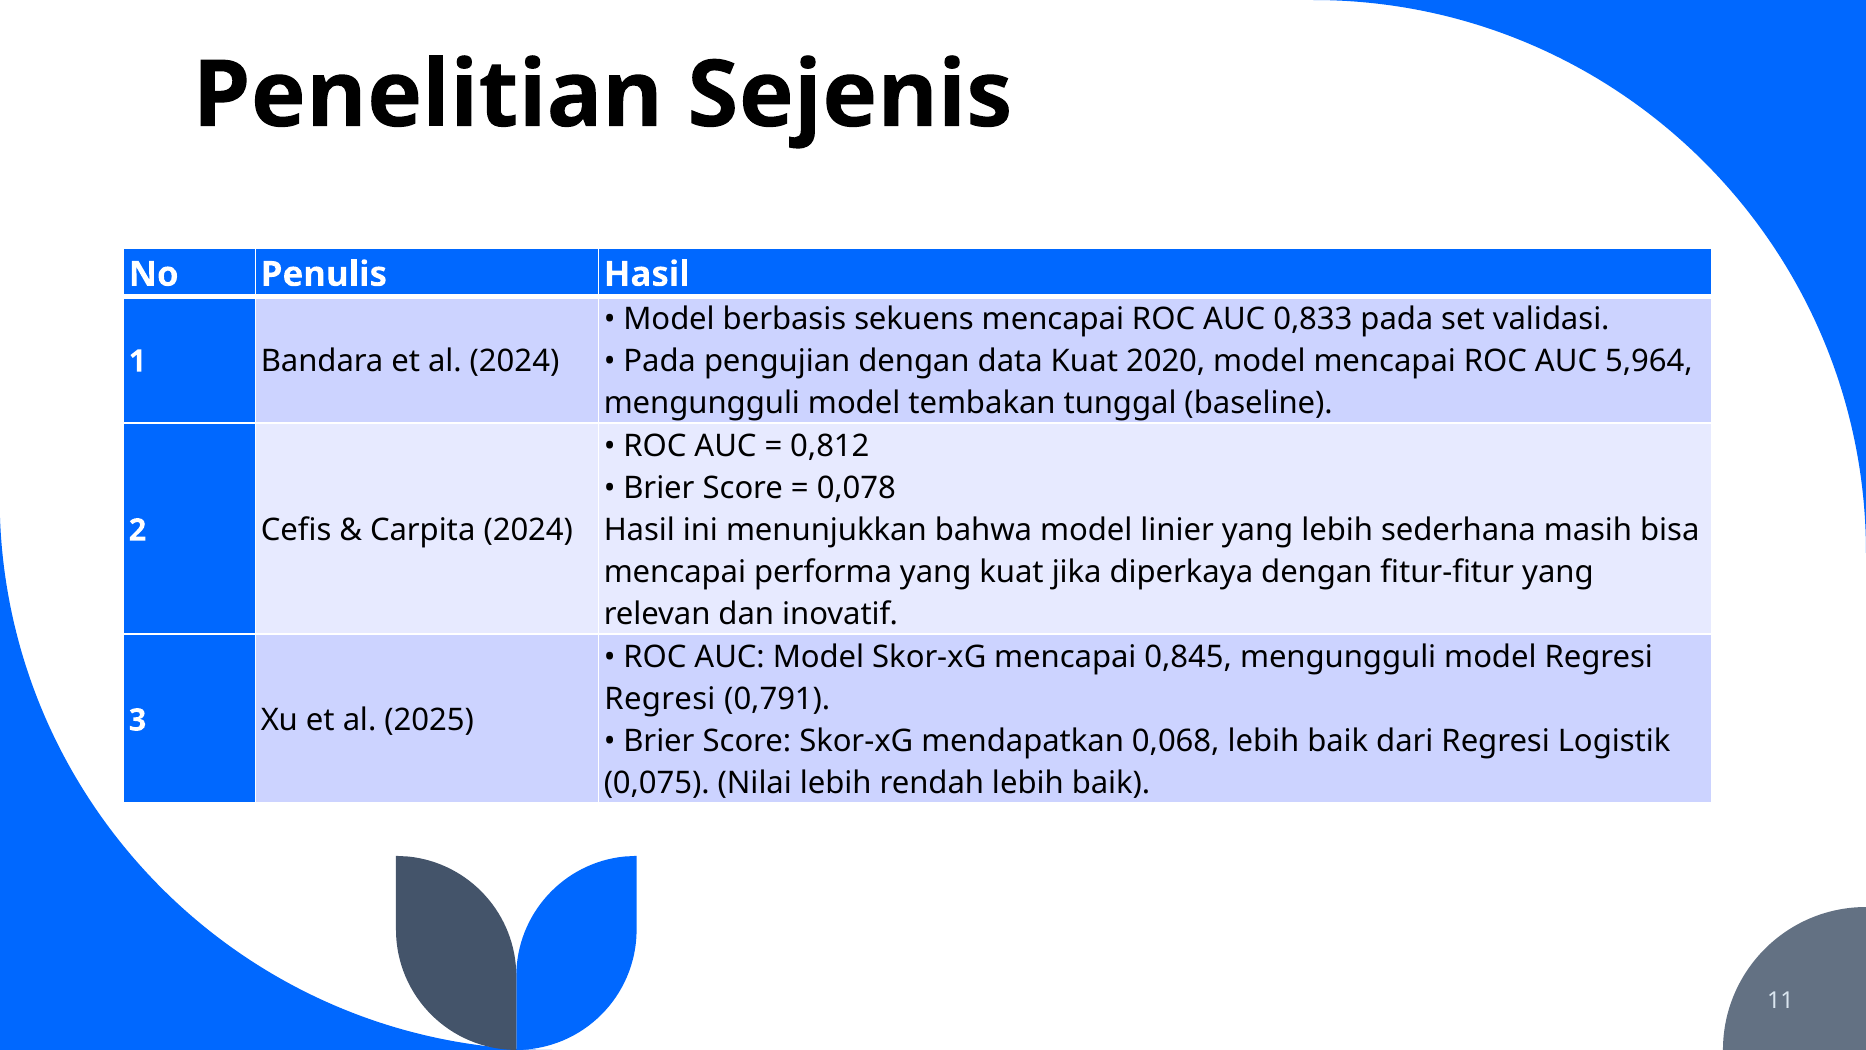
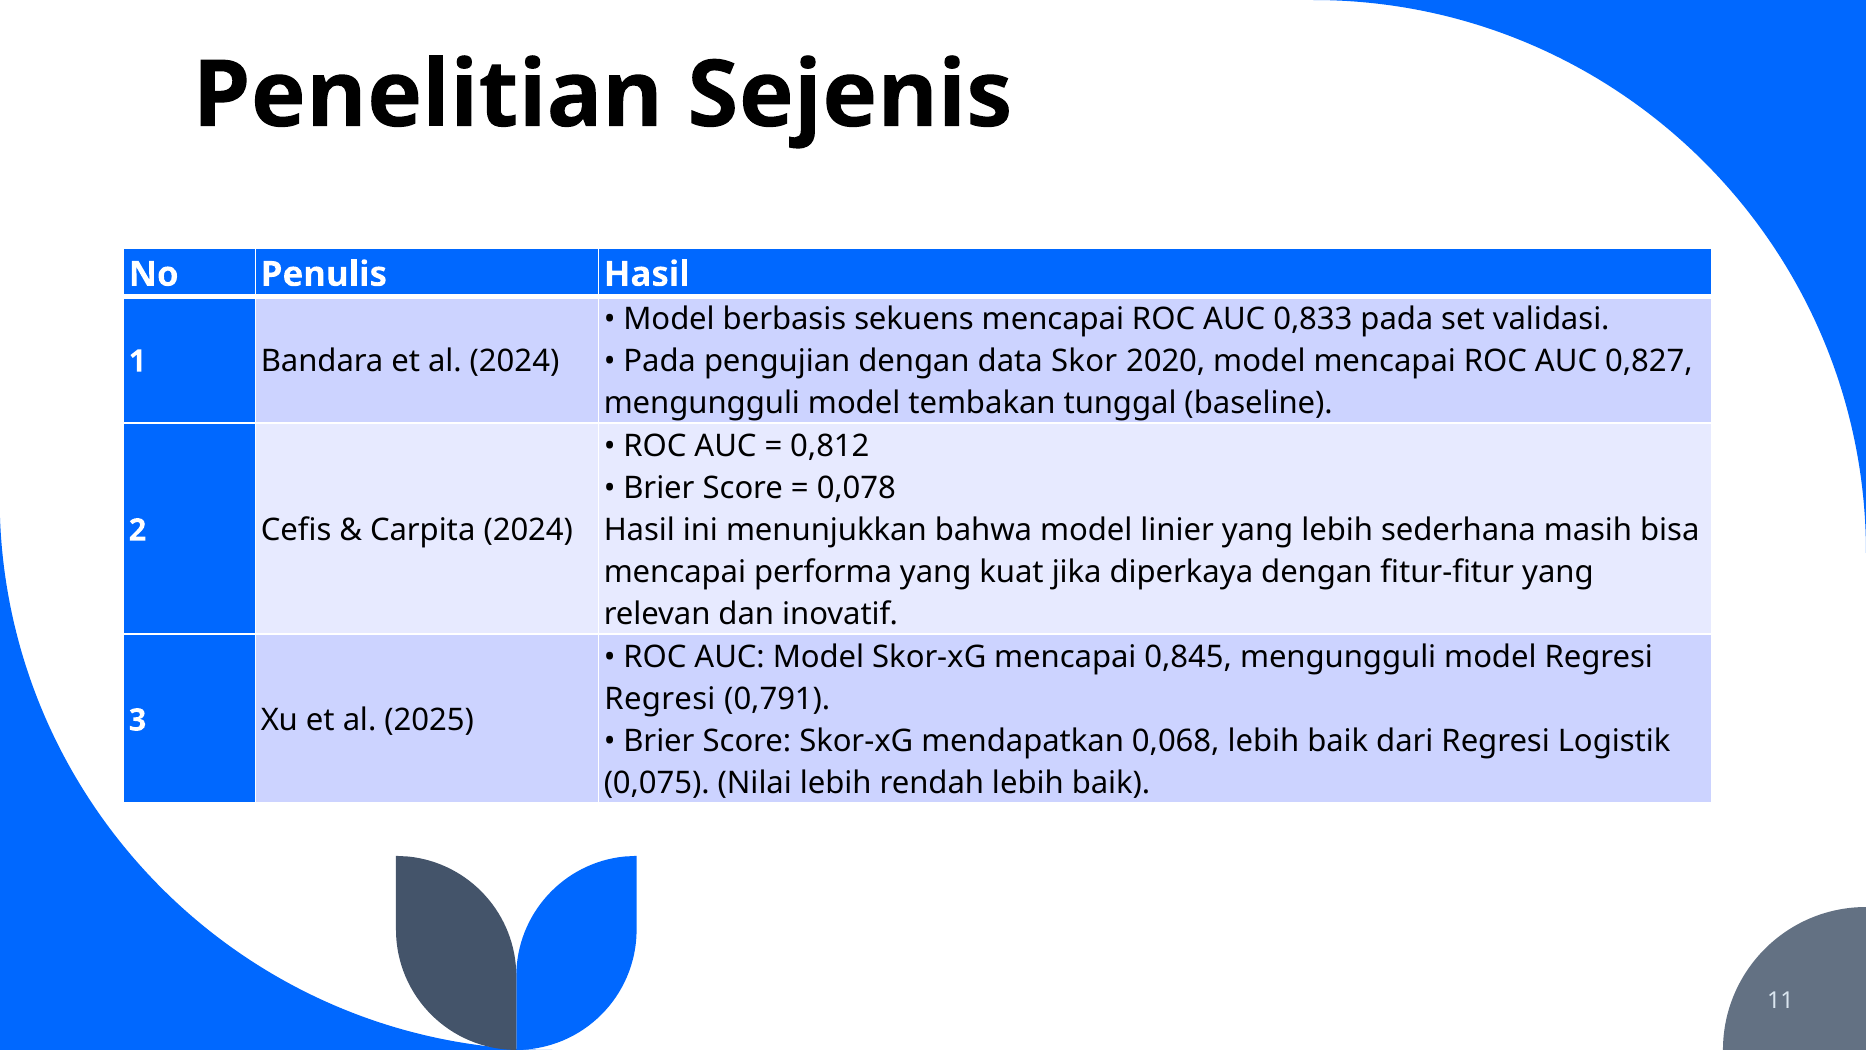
data Kuat: Kuat -> Skor
5,964: 5,964 -> 0,827
